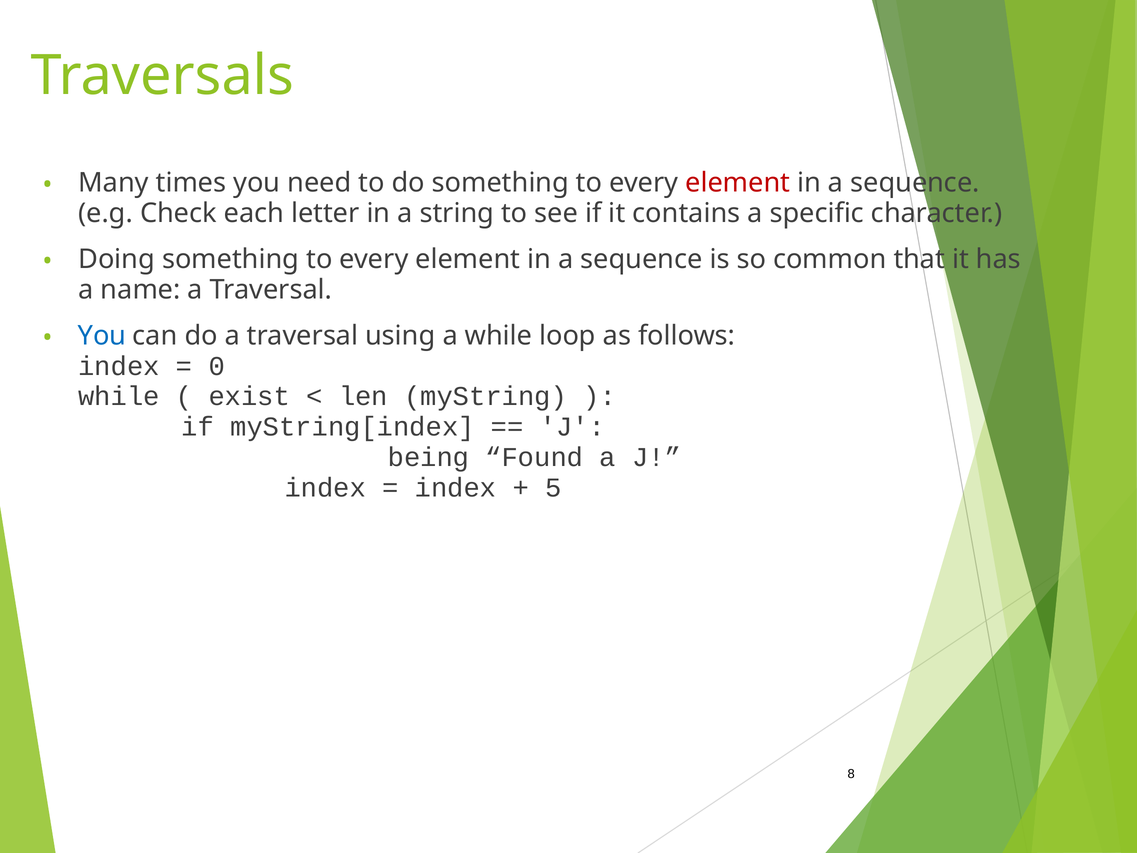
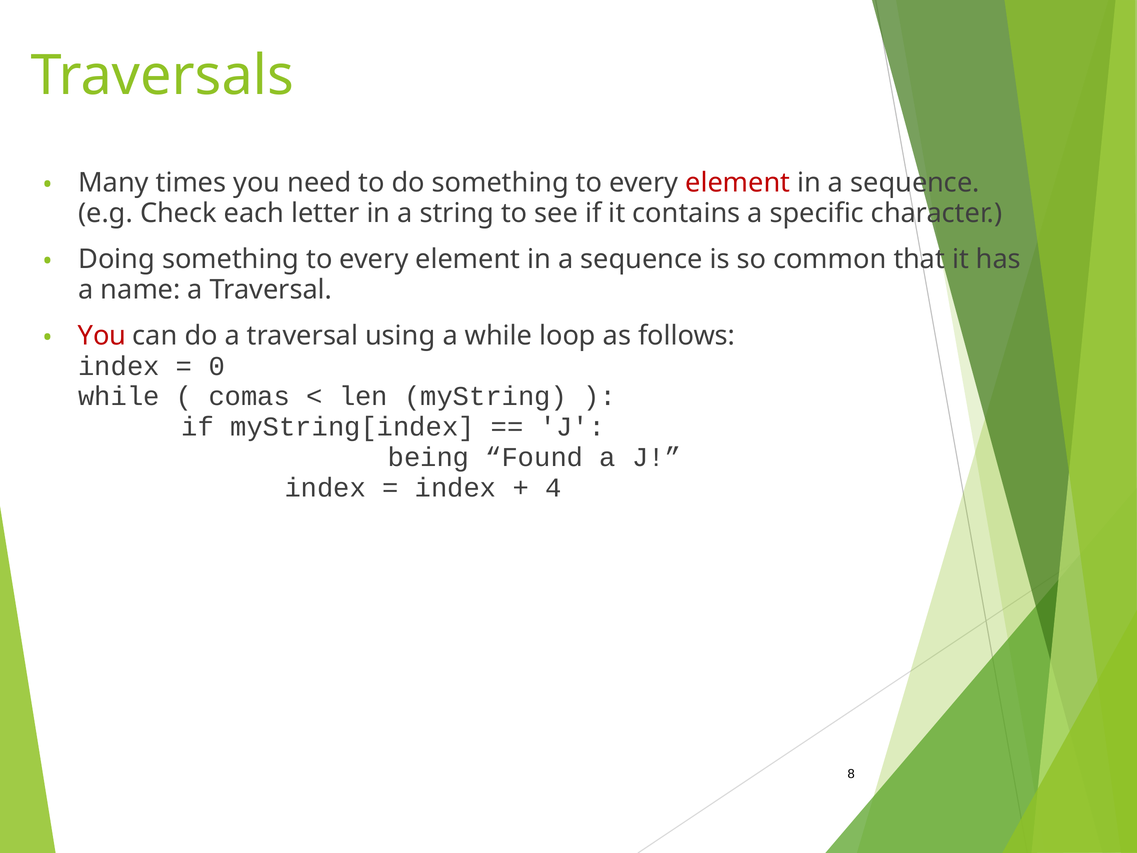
You at (102, 336) colour: blue -> red
exist: exist -> comas
5: 5 -> 4
